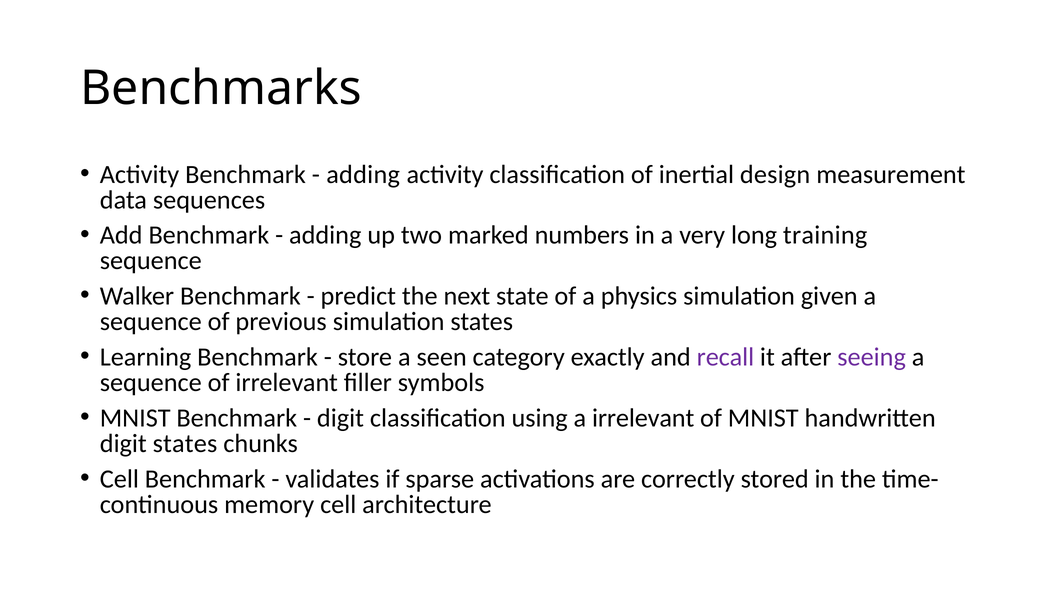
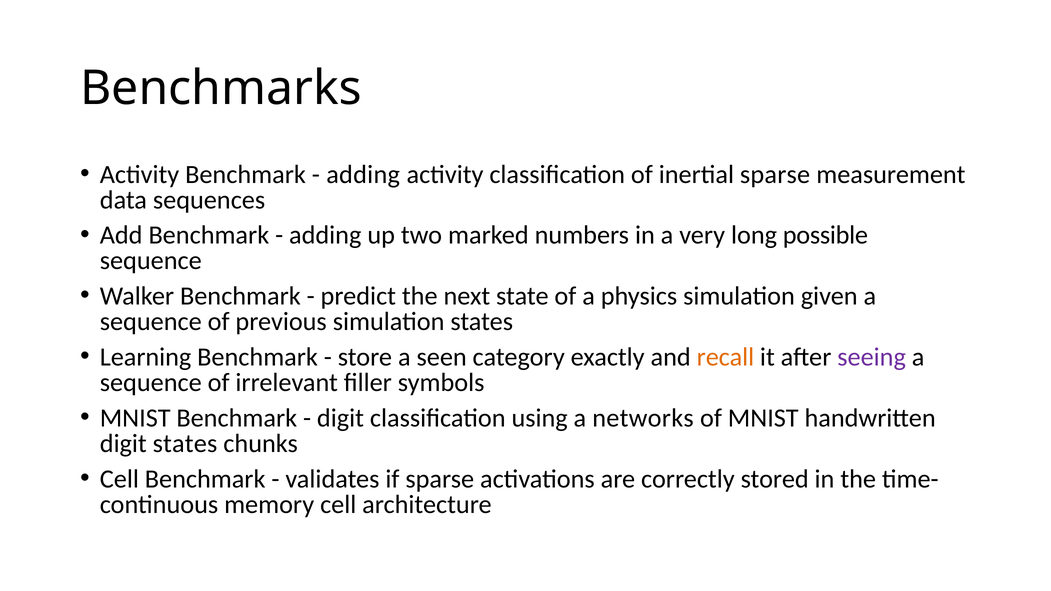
inertial design: design -> sparse
training: training -> possible
recall colour: purple -> orange
a irrelevant: irrelevant -> networks
